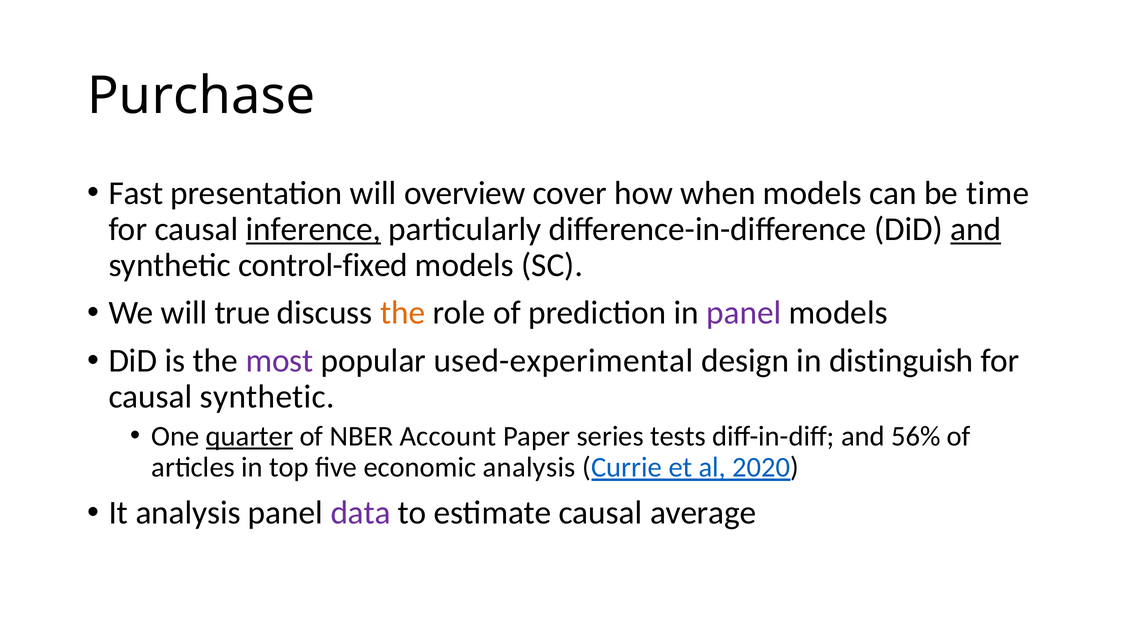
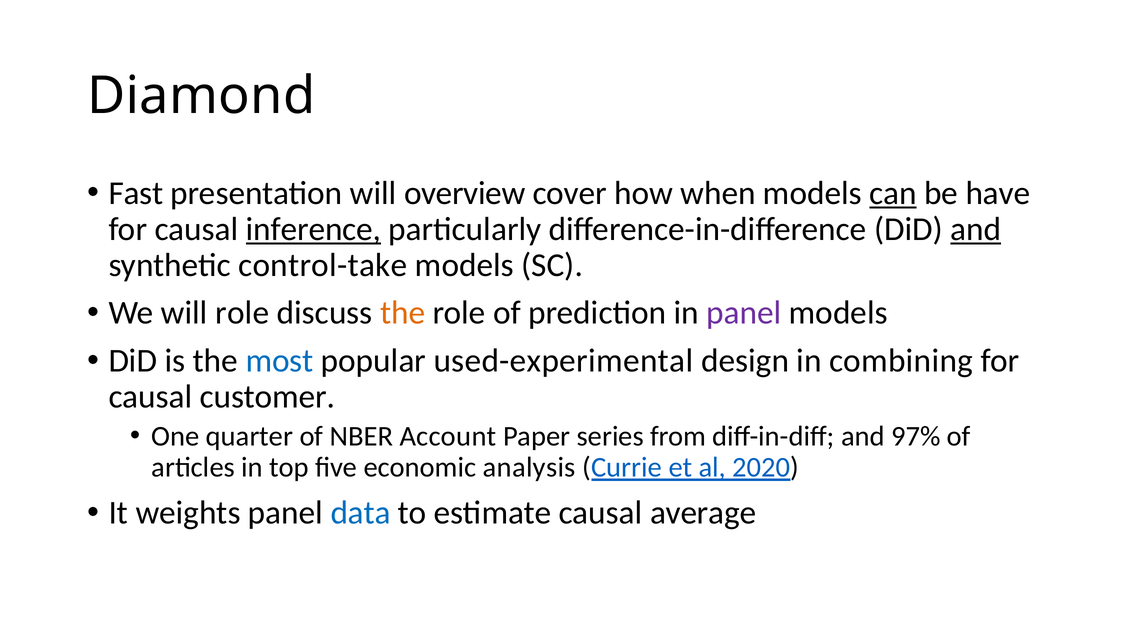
Purchase: Purchase -> Diamond
can underline: none -> present
time: time -> have
control-fixed: control-fixed -> control-take
will true: true -> role
most colour: purple -> blue
distinguish: distinguish -> combining
causal synthetic: synthetic -> customer
quarter underline: present -> none
tests: tests -> from
56%: 56% -> 97%
It analysis: analysis -> weights
data colour: purple -> blue
